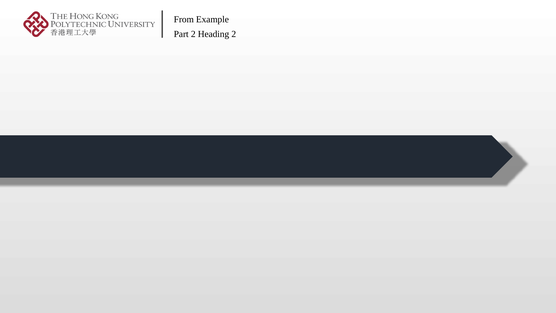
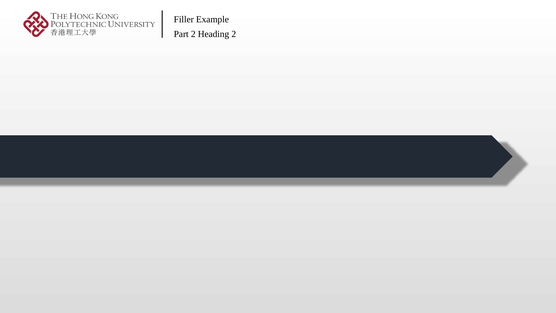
From: From -> Filler
